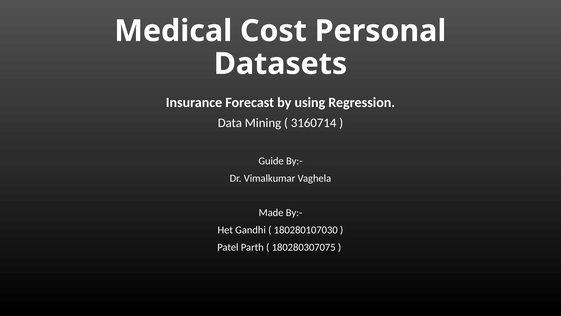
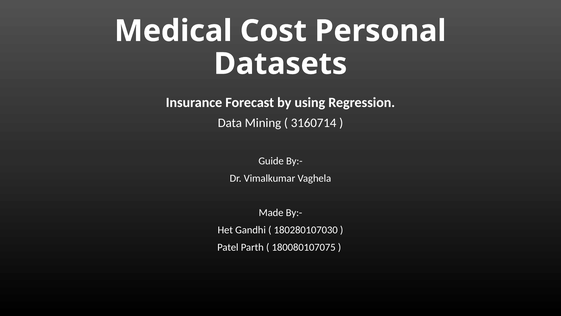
180280307075: 180280307075 -> 180080107075
